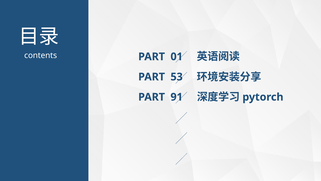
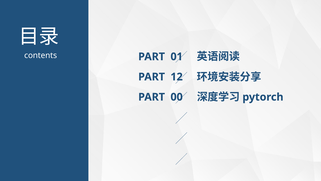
53: 53 -> 12
91: 91 -> 00
